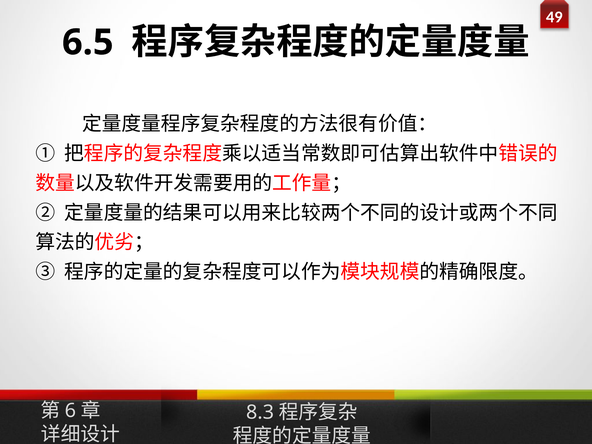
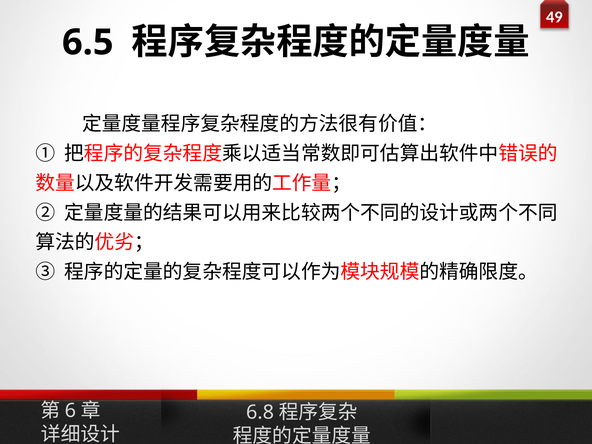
8.3: 8.3 -> 6.8
